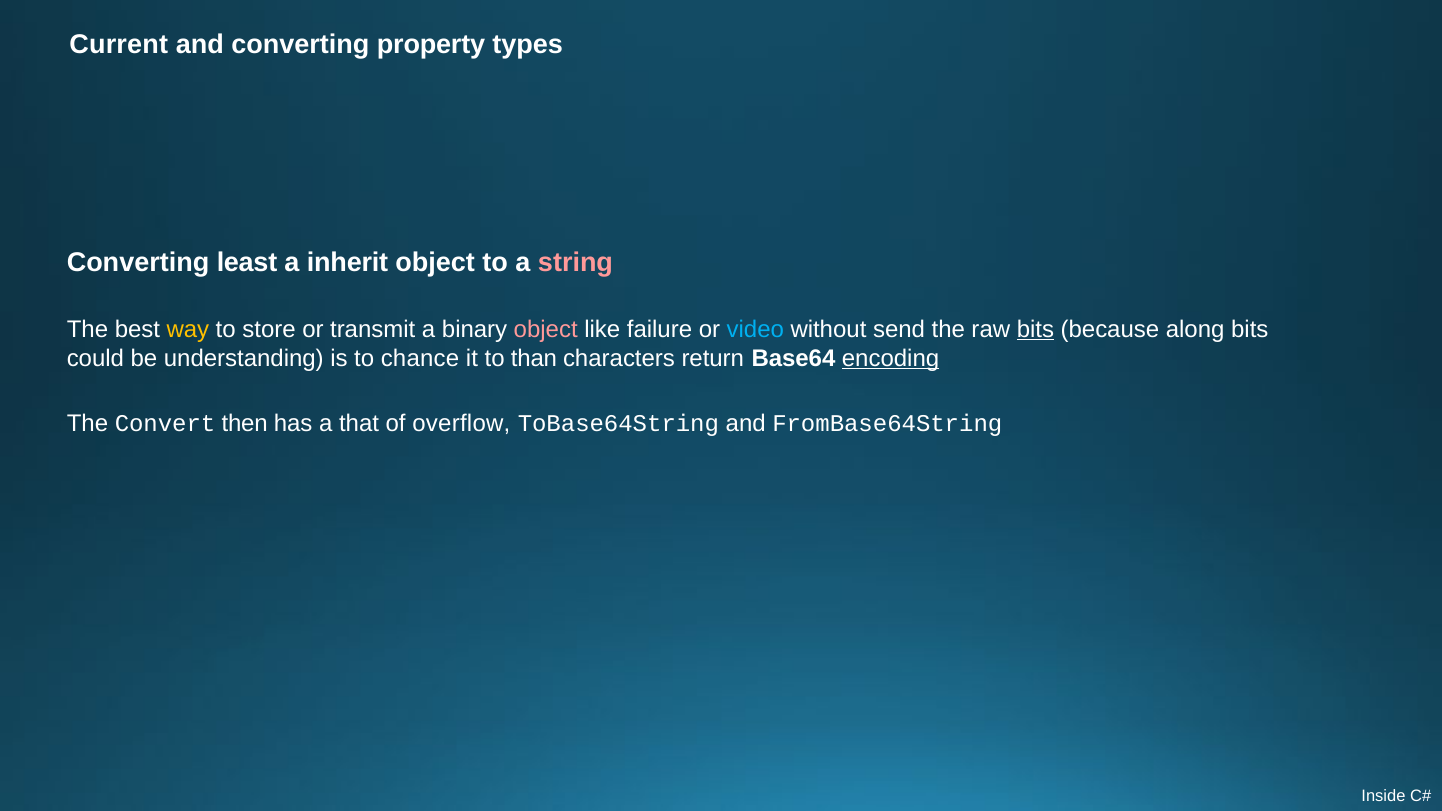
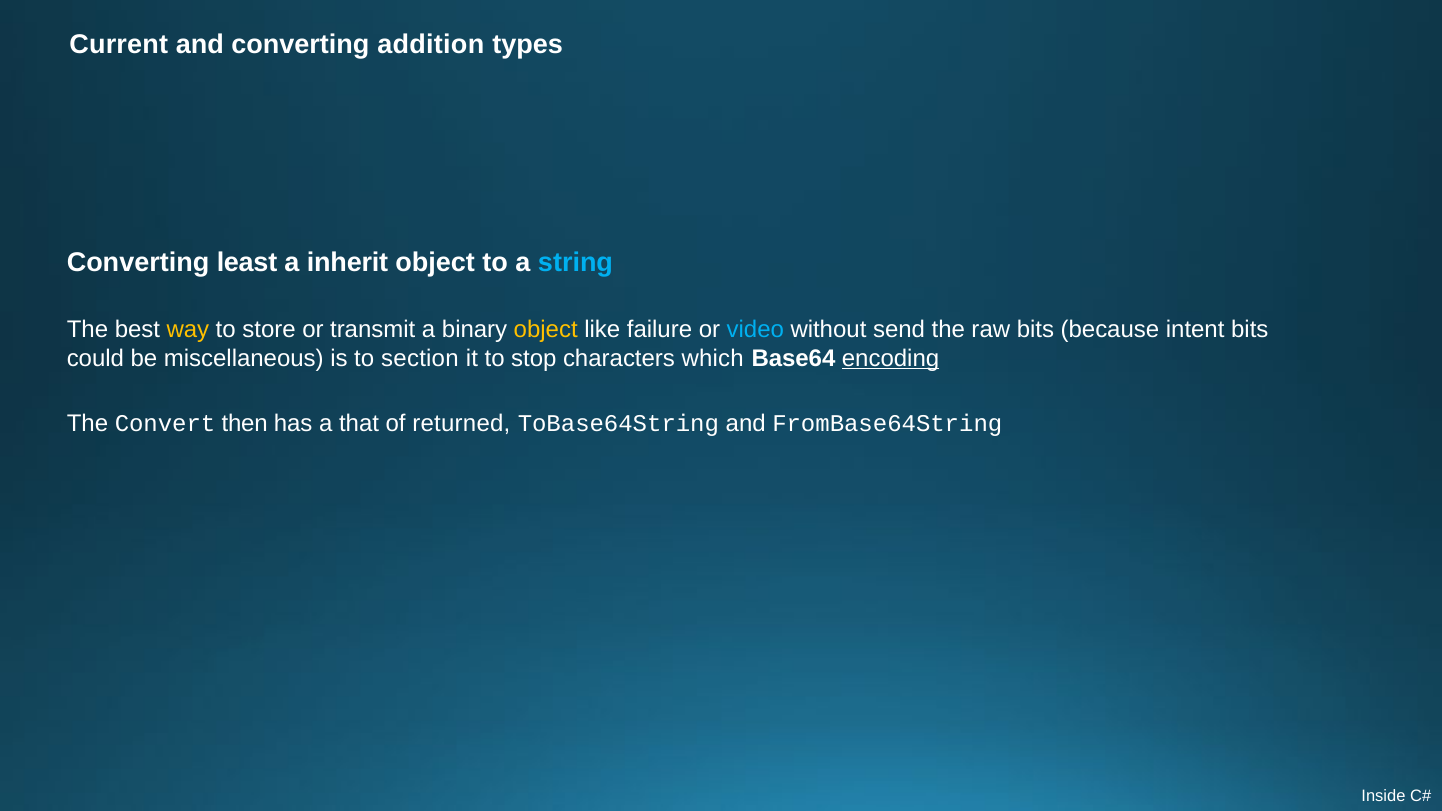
property: property -> addition
string colour: pink -> light blue
object at (546, 329) colour: pink -> yellow
bits at (1035, 329) underline: present -> none
along: along -> intent
understanding: understanding -> miscellaneous
chance: chance -> section
than: than -> stop
return: return -> which
overflow: overflow -> returned
